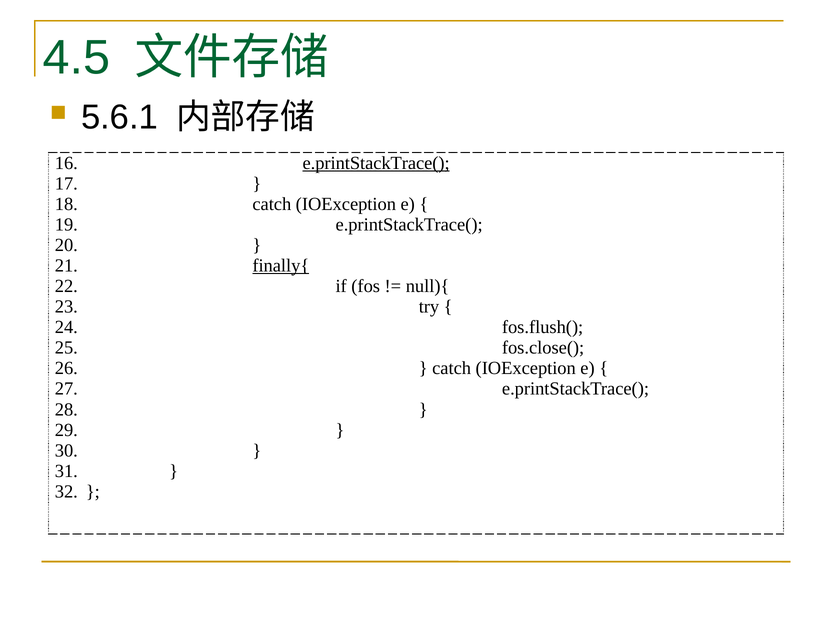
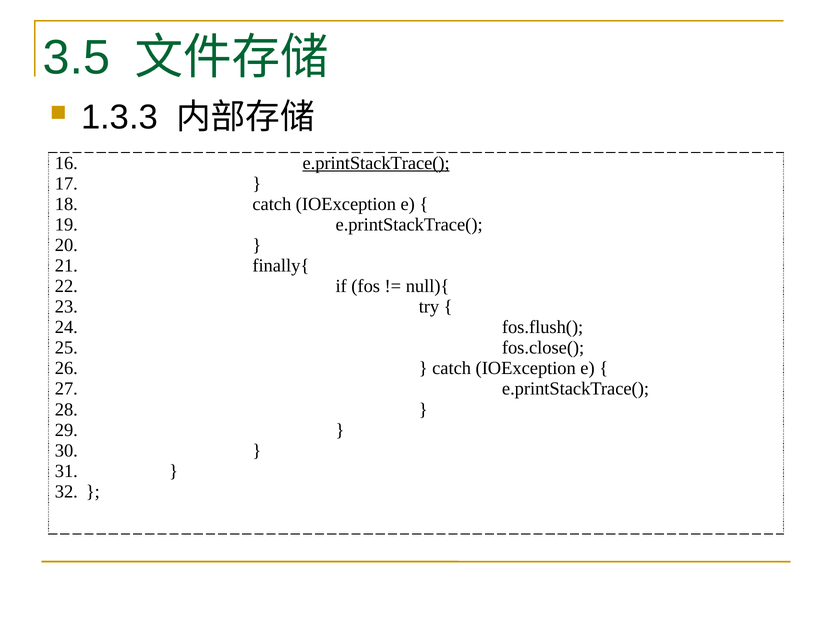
4.5: 4.5 -> 3.5
5.6.1: 5.6.1 -> 1.3.3
finally{ underline: present -> none
